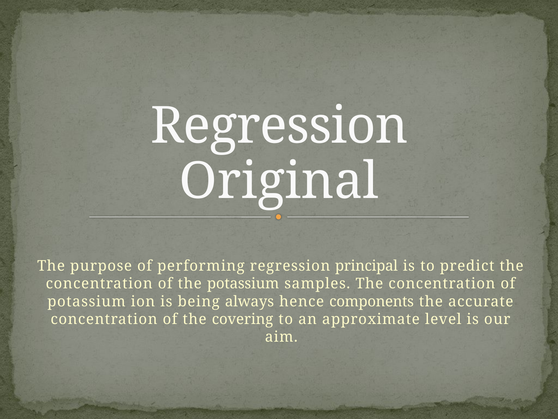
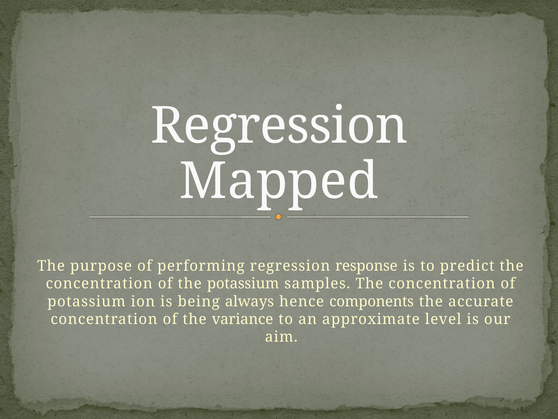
Original: Original -> Mapped
principal: principal -> response
covering: covering -> variance
